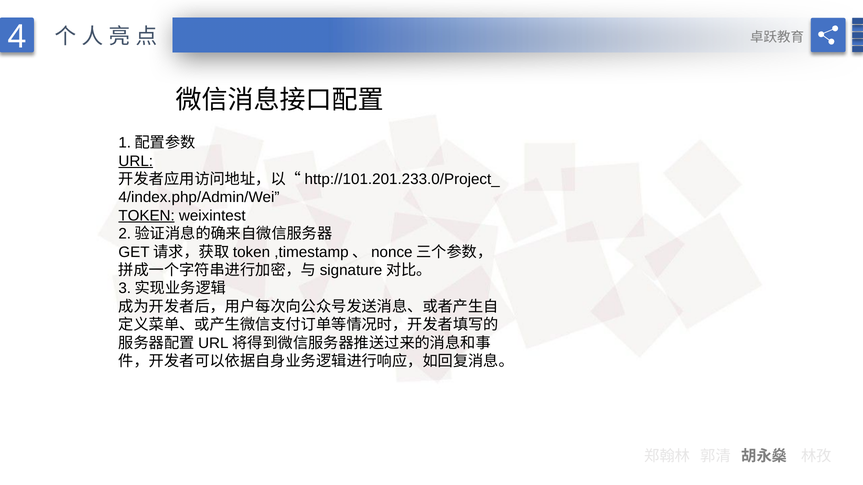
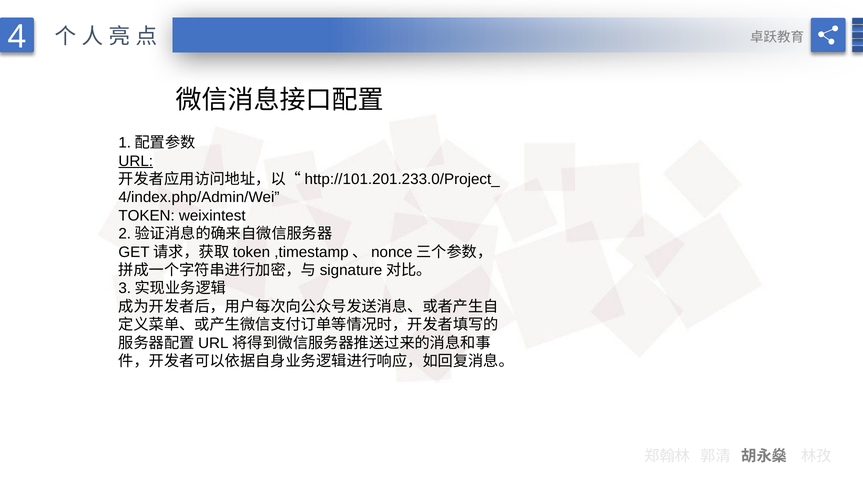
TOKEN underline: present -> none
